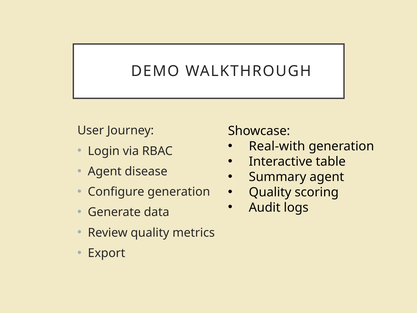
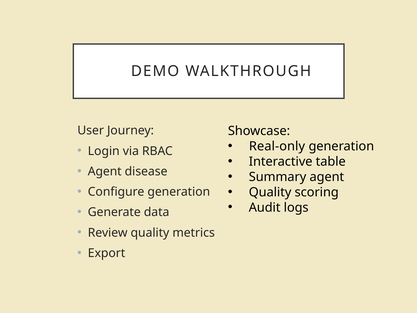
Real-with: Real-with -> Real-only
